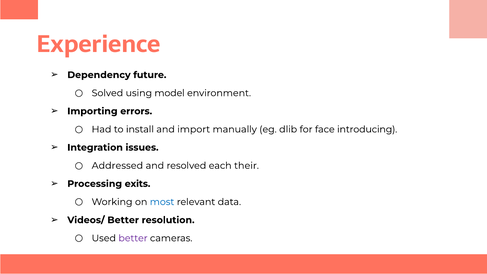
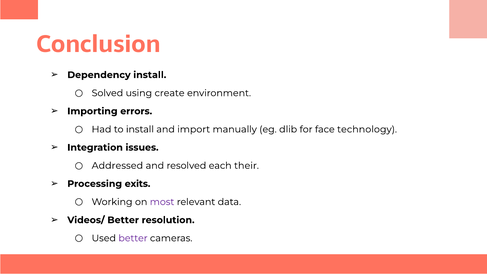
Experience: Experience -> Conclusion
Dependency future: future -> install
model: model -> create
introducing: introducing -> technology
most colour: blue -> purple
